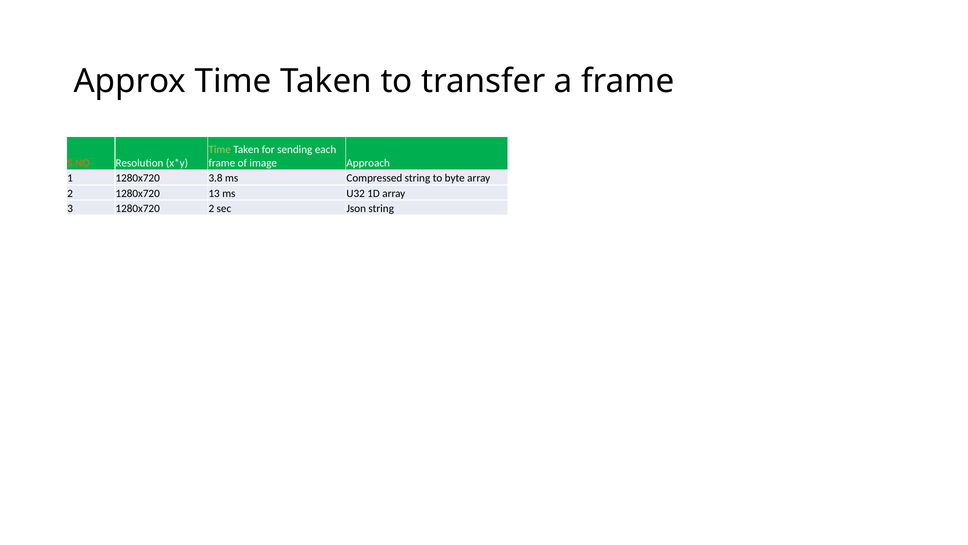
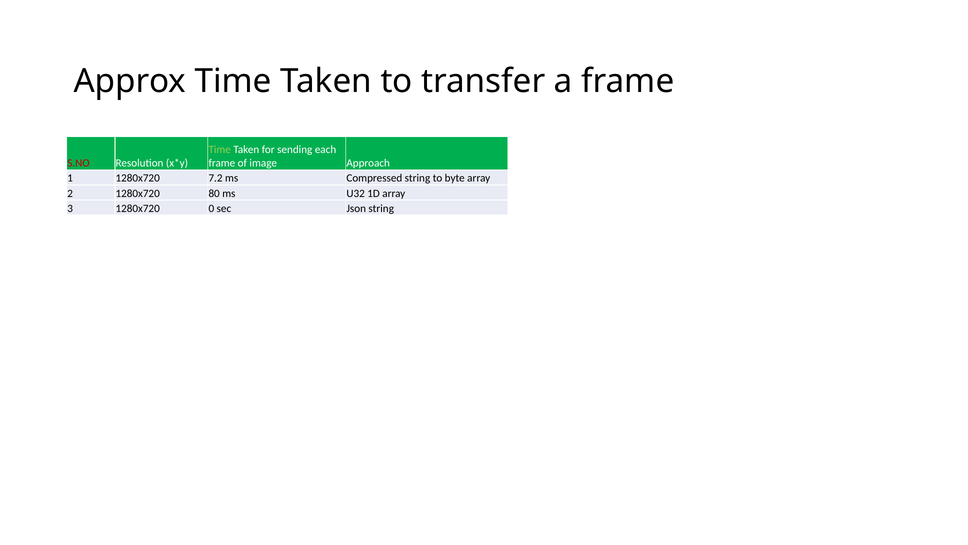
S.NO colour: orange -> red
3.8: 3.8 -> 7.2
13: 13 -> 80
1280x720 2: 2 -> 0
